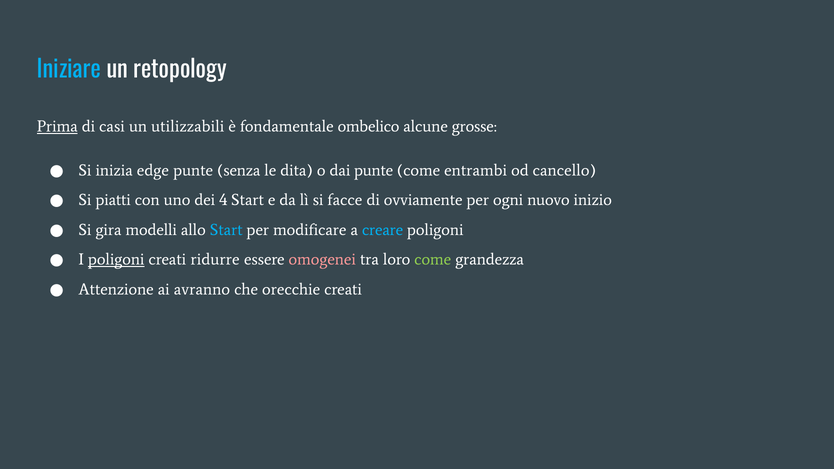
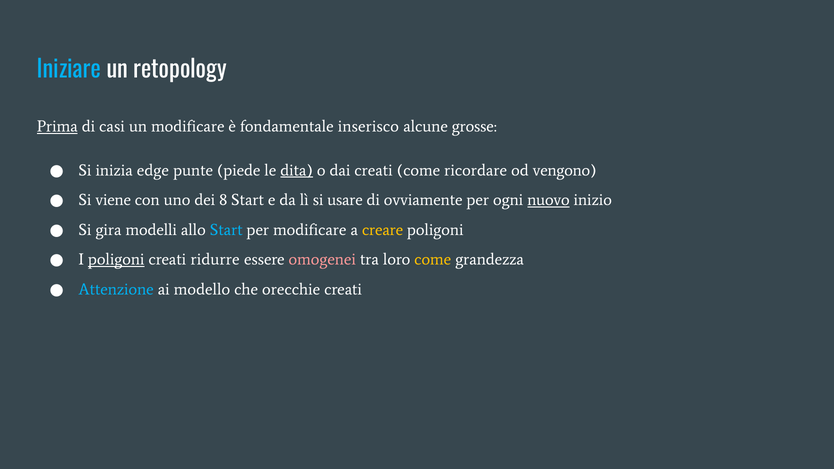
un utilizzabili: utilizzabili -> modificare
ombelico: ombelico -> inserisco
senza: senza -> piede
dita underline: none -> present
dai punte: punte -> creati
entrambi: entrambi -> ricordare
cancello: cancello -> vengono
piatti: piatti -> viene
4: 4 -> 8
facce: facce -> usare
nuovo underline: none -> present
creare colour: light blue -> yellow
come at (433, 260) colour: light green -> yellow
Attenzione colour: white -> light blue
avranno: avranno -> modello
